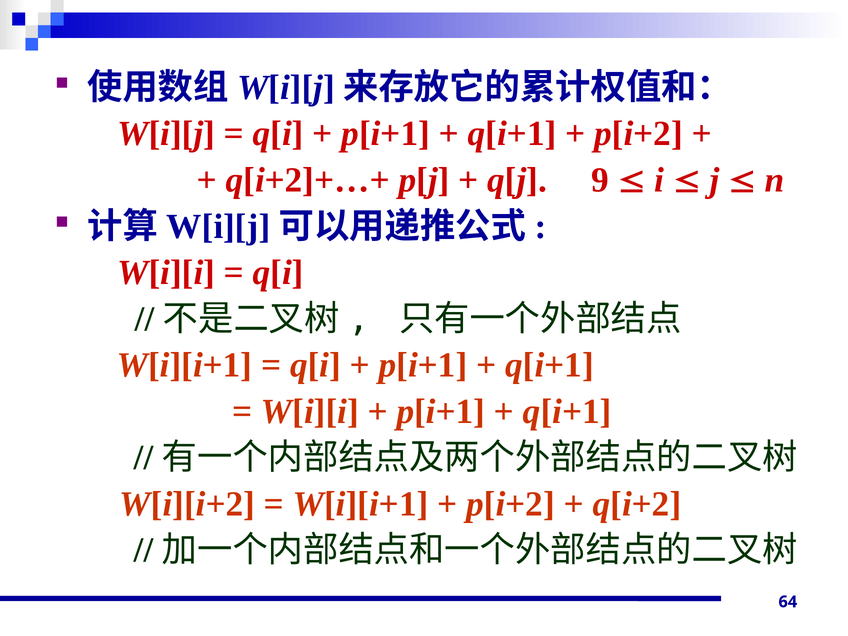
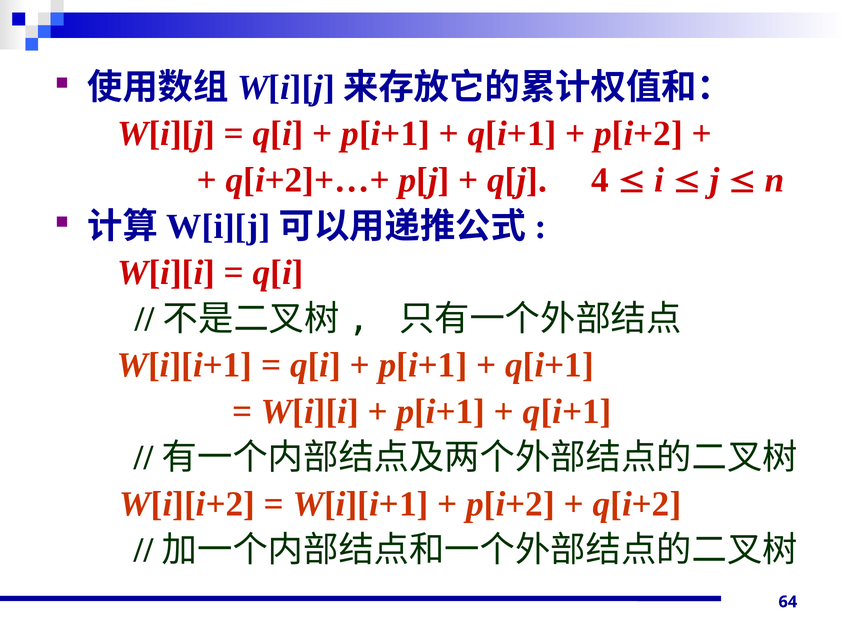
9: 9 -> 4
